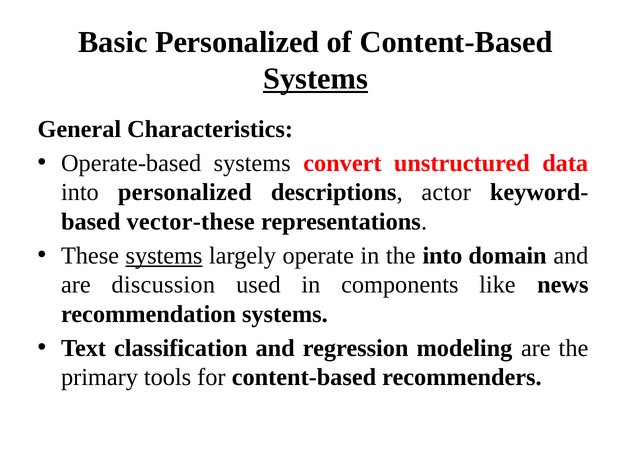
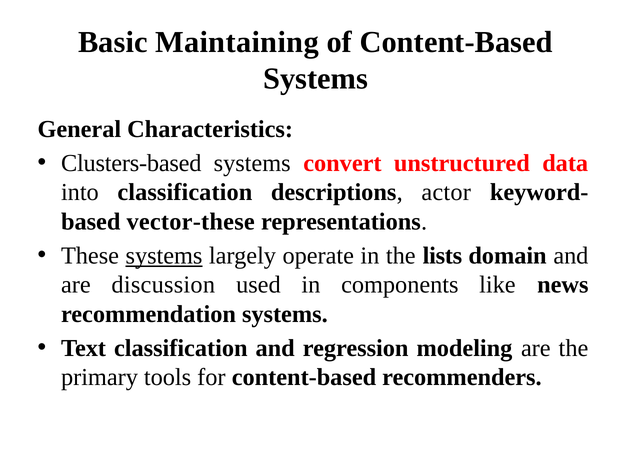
Basic Personalized: Personalized -> Maintaining
Systems at (316, 79) underline: present -> none
Operate-based: Operate-based -> Clusters-based
into personalized: personalized -> classification
the into: into -> lists
